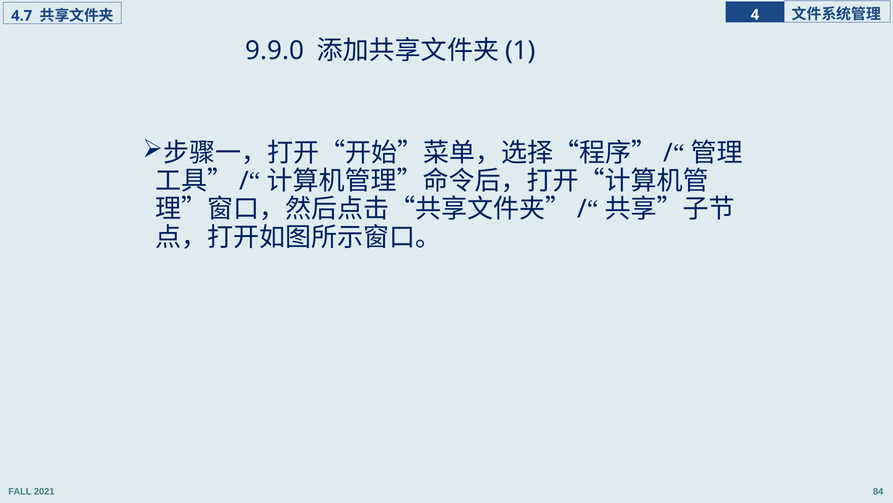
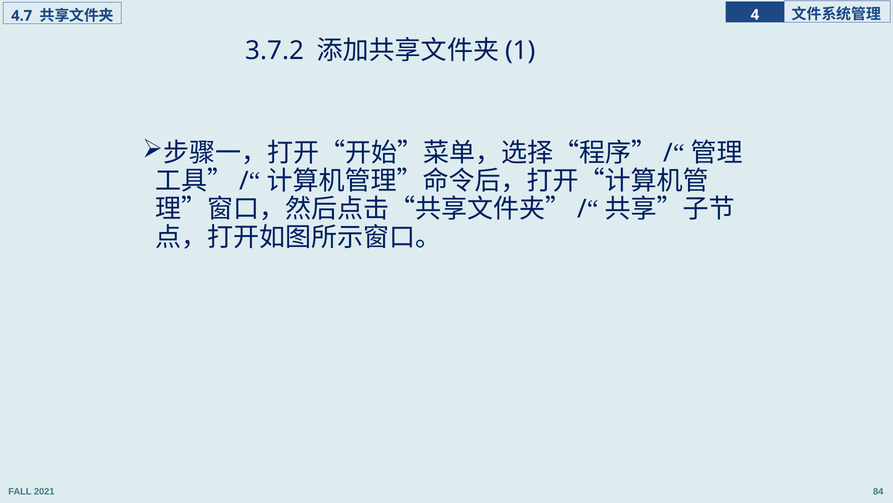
9.9.0: 9.9.0 -> 3.7.2
